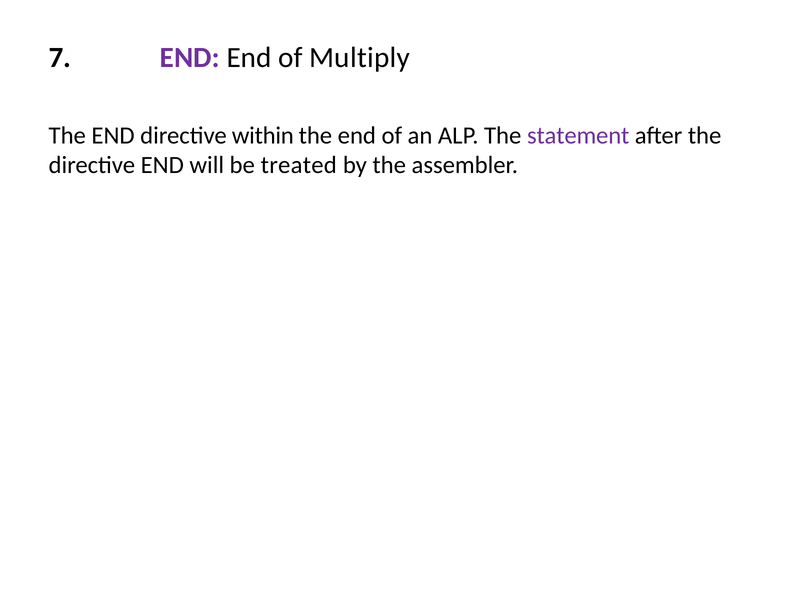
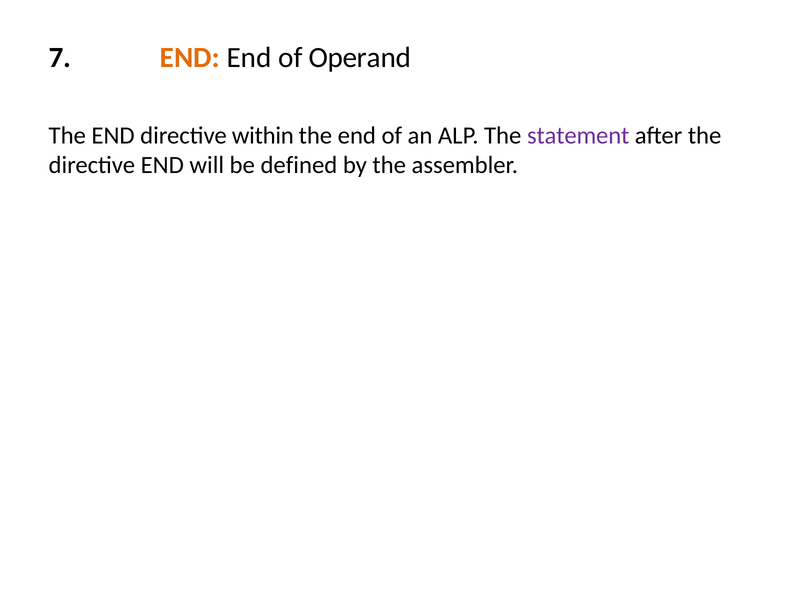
END at (190, 57) colour: purple -> orange
Multiply: Multiply -> Operand
treated: treated -> defined
